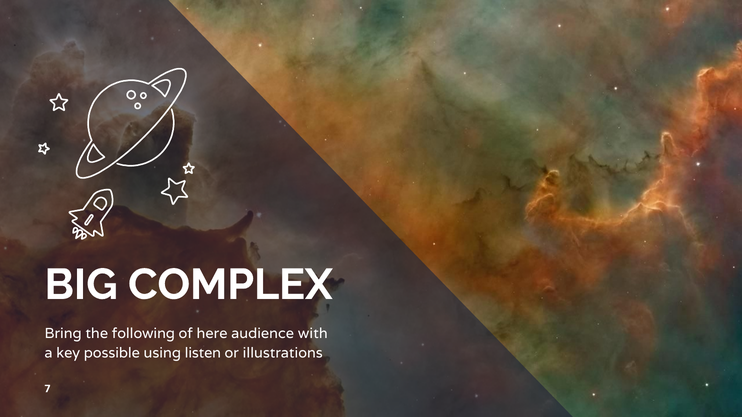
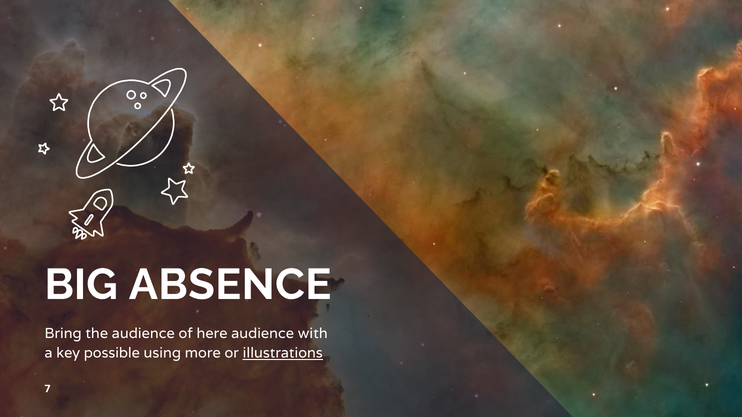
COMPLEX: COMPLEX -> ABSENCE
the following: following -> audience
listen: listen -> more
illustrations underline: none -> present
